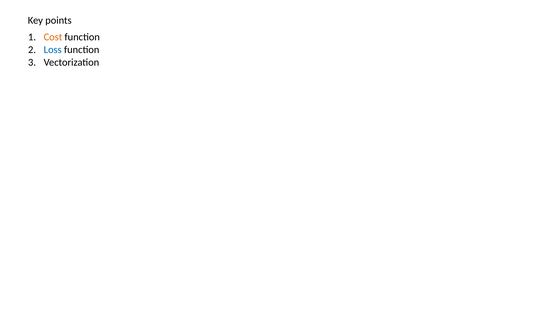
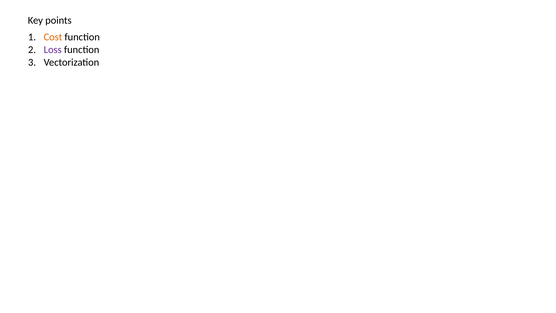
Loss colour: blue -> purple
